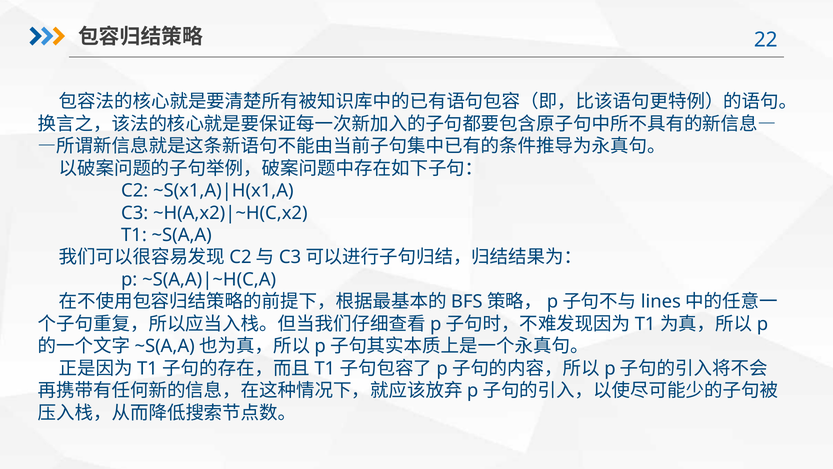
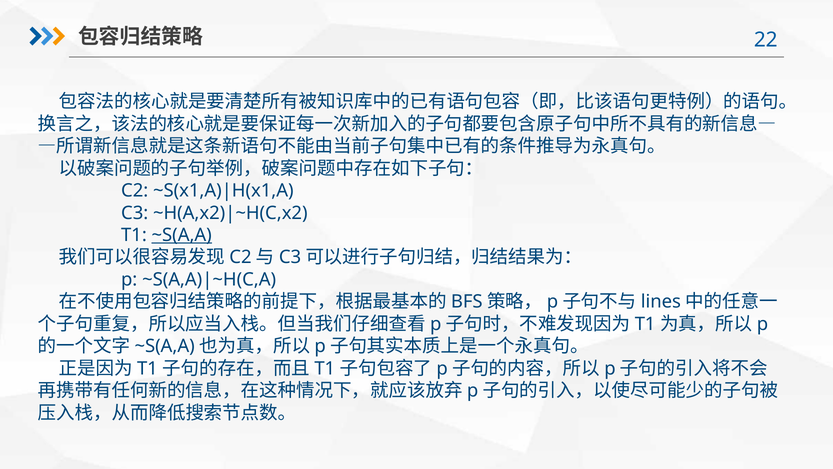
~S(A,A underline: none -> present
